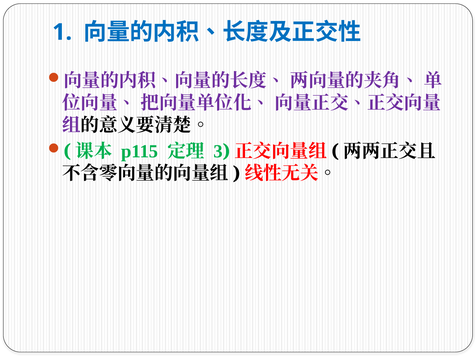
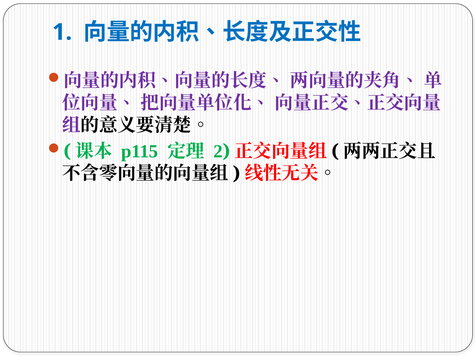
3: 3 -> 2
